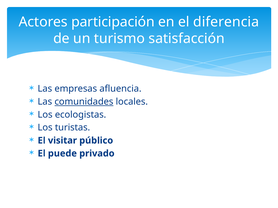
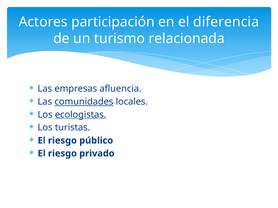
satisfacción: satisfacción -> relacionada
ecologistas underline: none -> present
visitar at (62, 141): visitar -> riesgo
puede at (62, 154): puede -> riesgo
